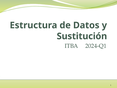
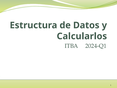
Sustitución: Sustitución -> Calcularlos
